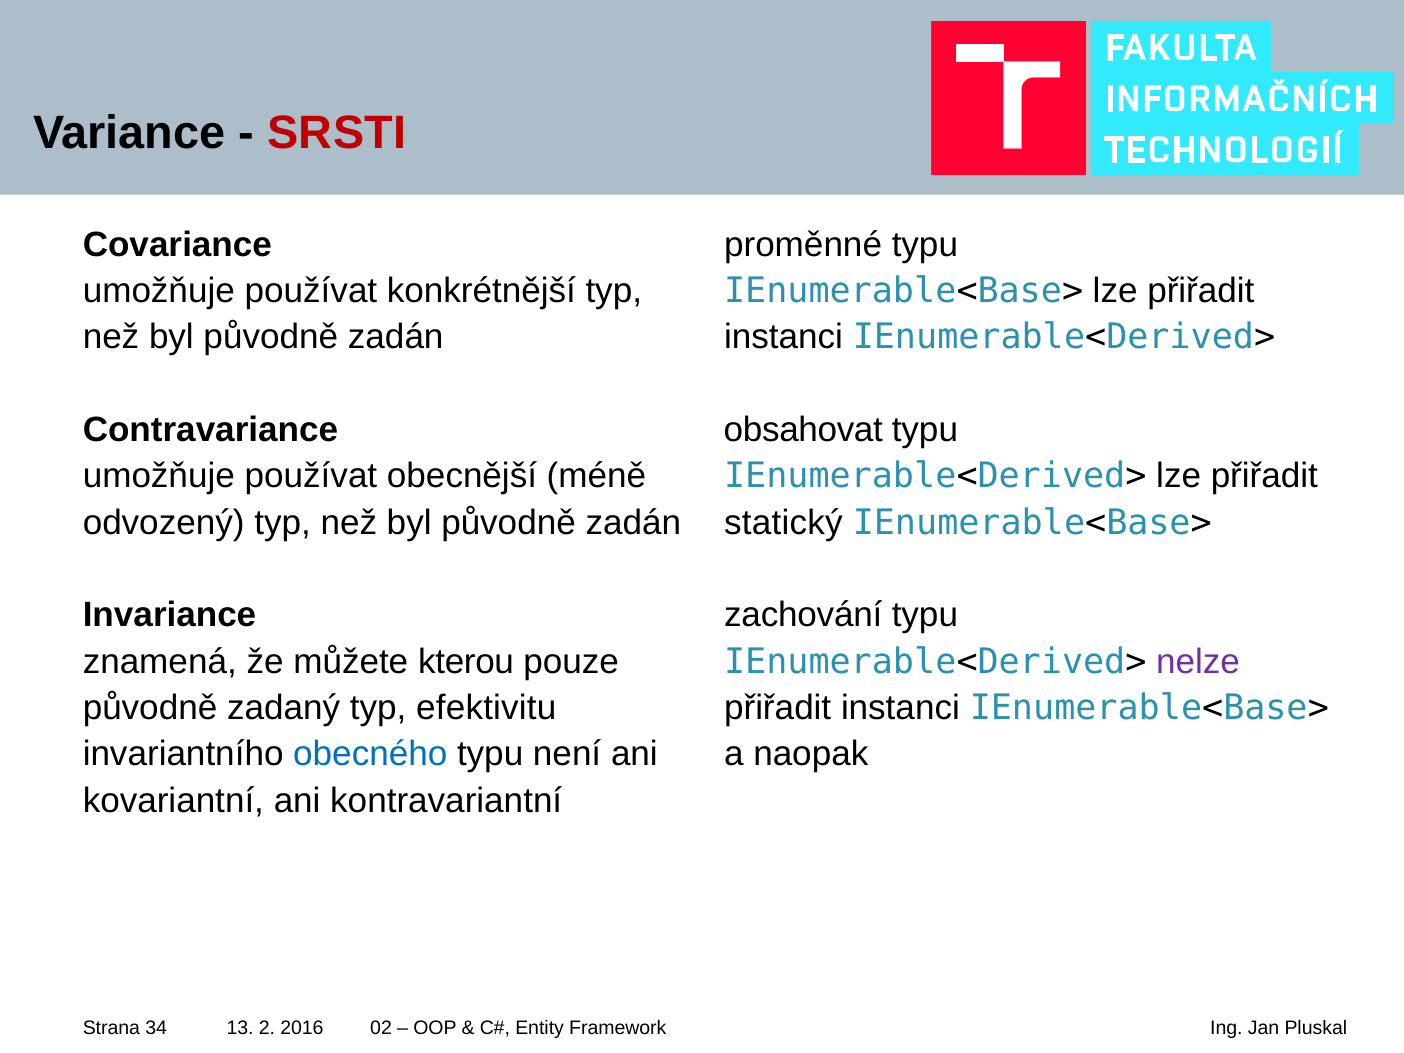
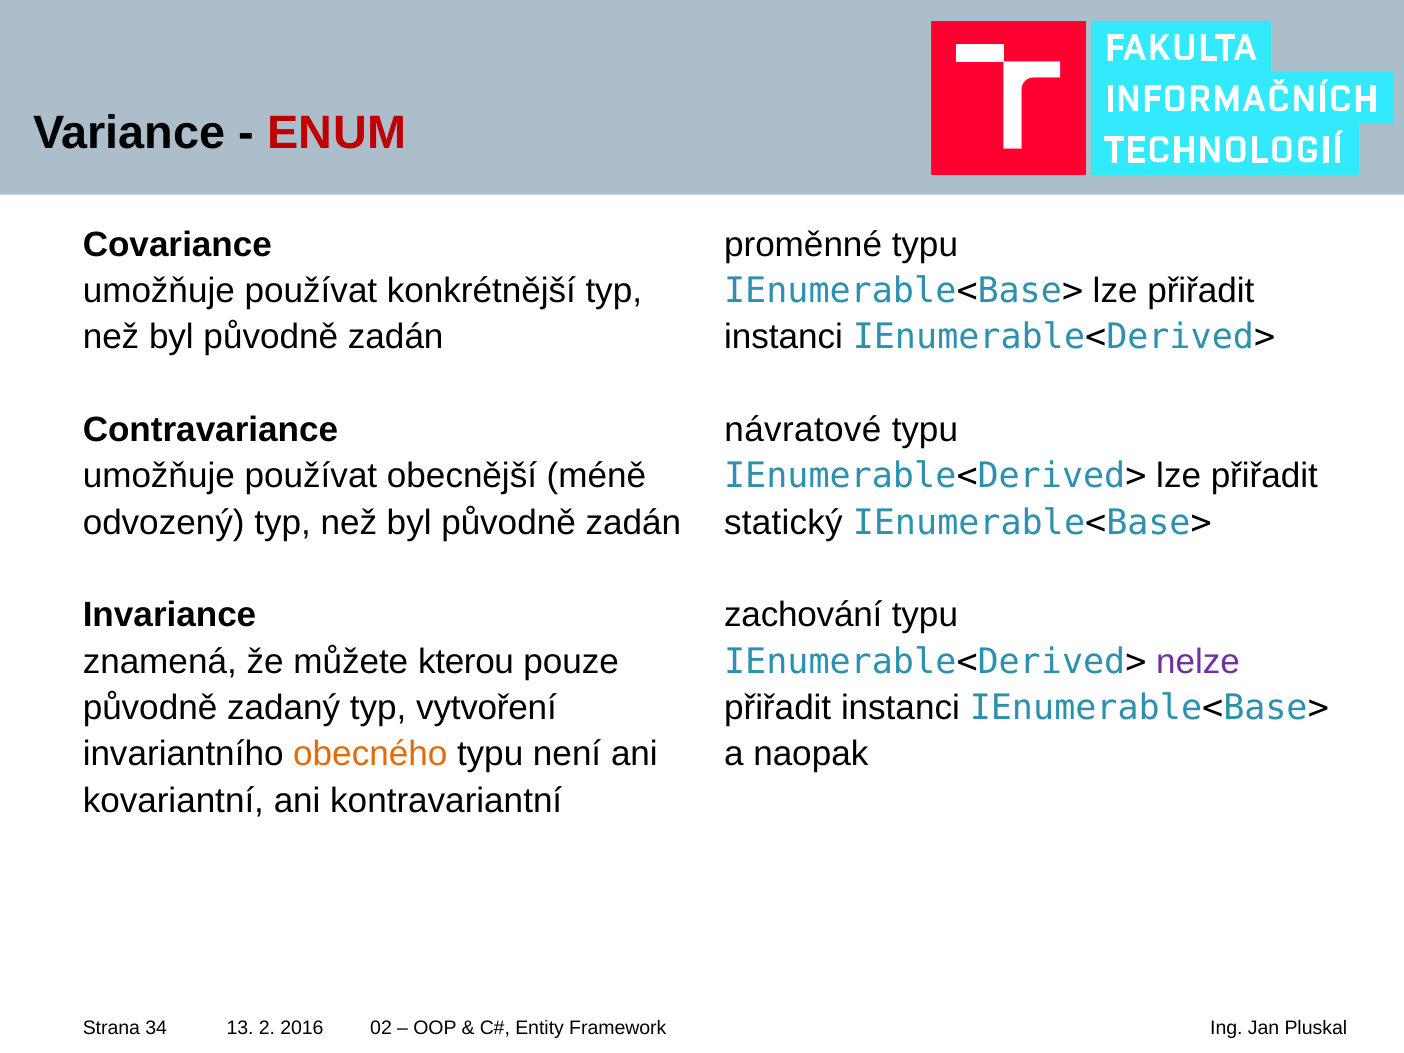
SRSTI: SRSTI -> ENUM
obsahovat: obsahovat -> návratové
efektivitu: efektivitu -> vytvoření
obecného colour: blue -> orange
